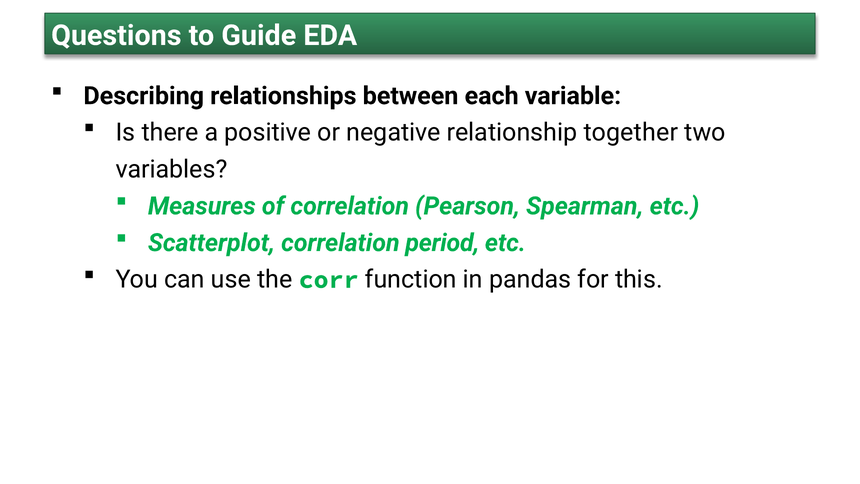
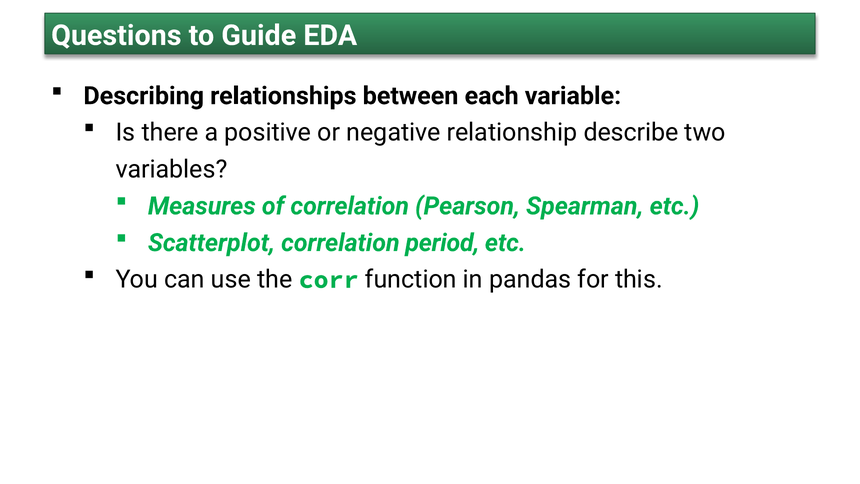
together: together -> describe
